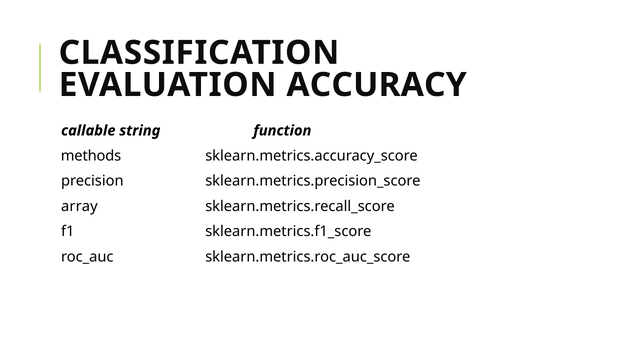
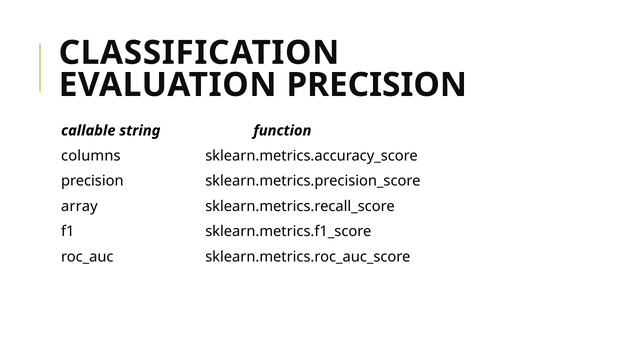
EVALUATION ACCURACY: ACCURACY -> PRECISION
methods: methods -> columns
